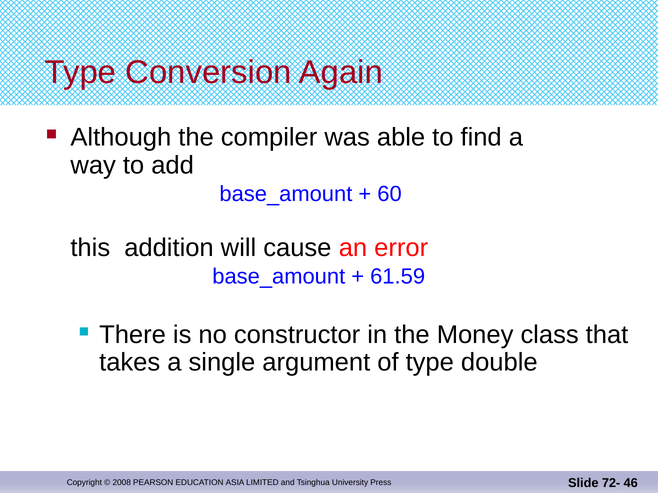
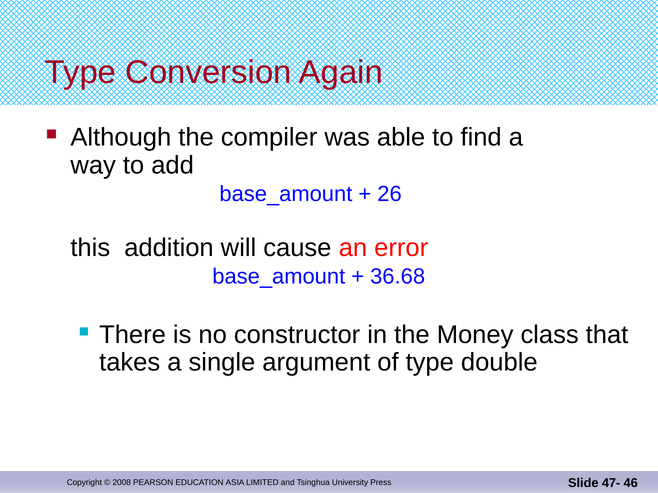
60: 60 -> 26
61.59: 61.59 -> 36.68
72-: 72- -> 47-
